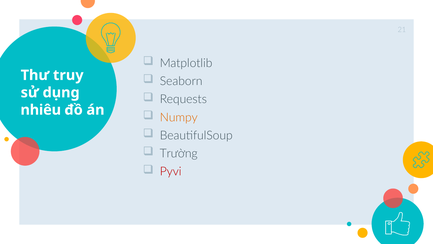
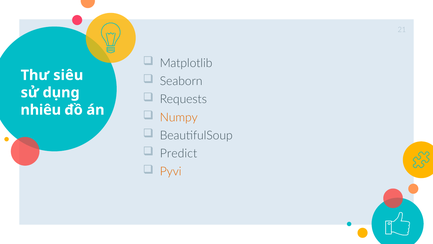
truy: truy -> siêu
Trường: Trường -> Predict
Pyvi colour: red -> orange
